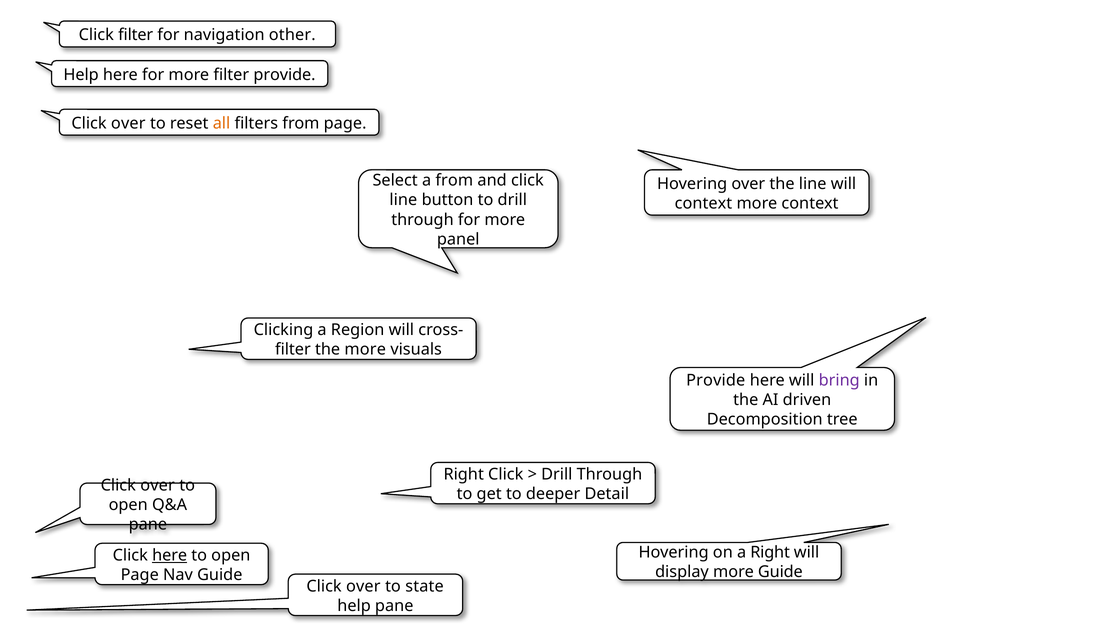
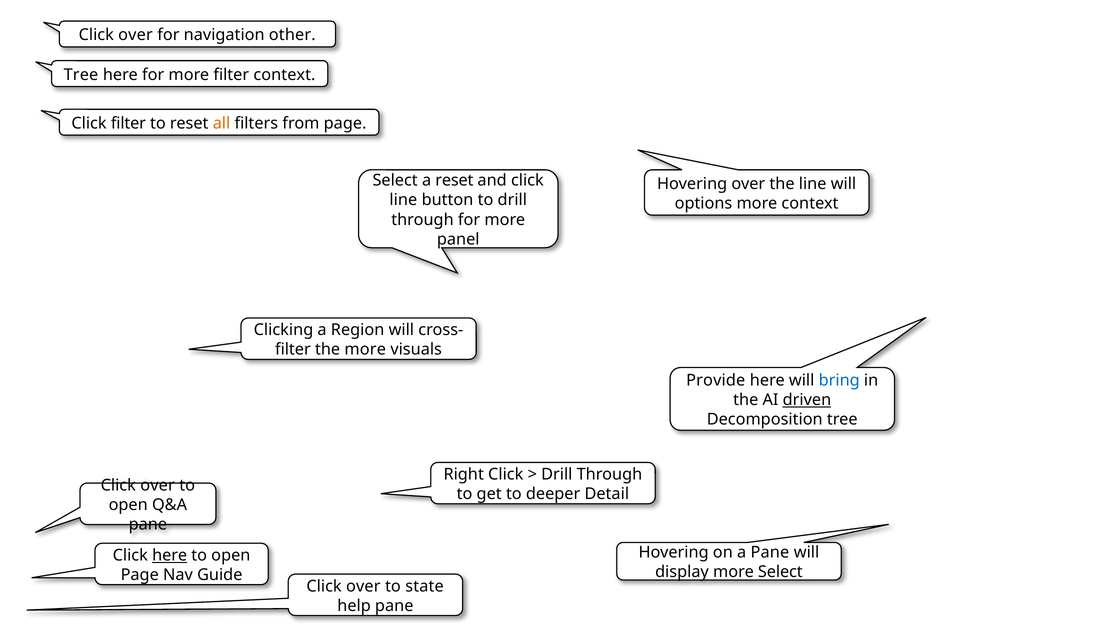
filter at (136, 35): filter -> over
Help at (81, 75): Help -> Tree
filter provide: provide -> context
over at (128, 123): over -> filter
a from: from -> reset
context at (703, 203): context -> options
bring colour: purple -> blue
driven underline: none -> present
a Right: Right -> Pane
more Guide: Guide -> Select
